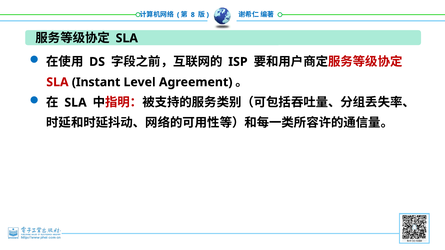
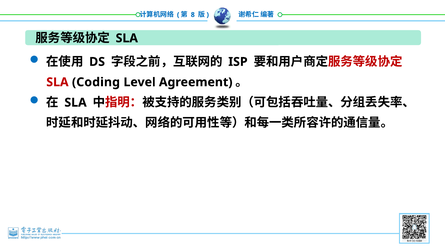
Instant: Instant -> Coding
